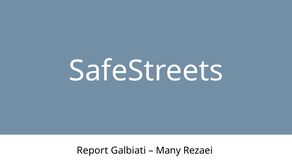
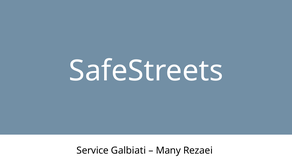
Report: Report -> Service
